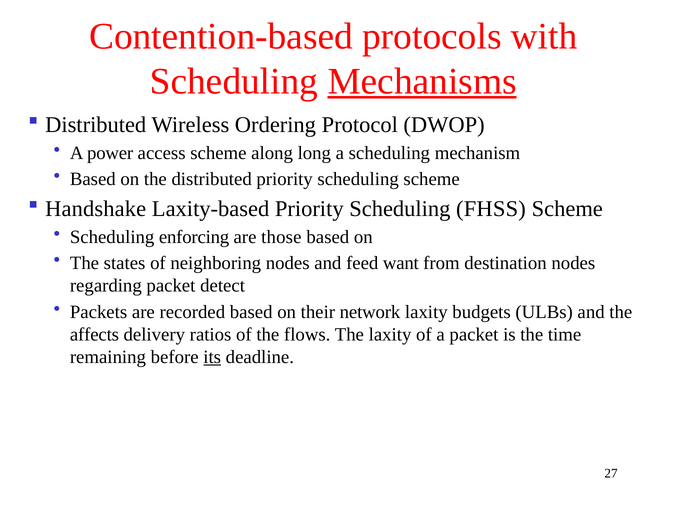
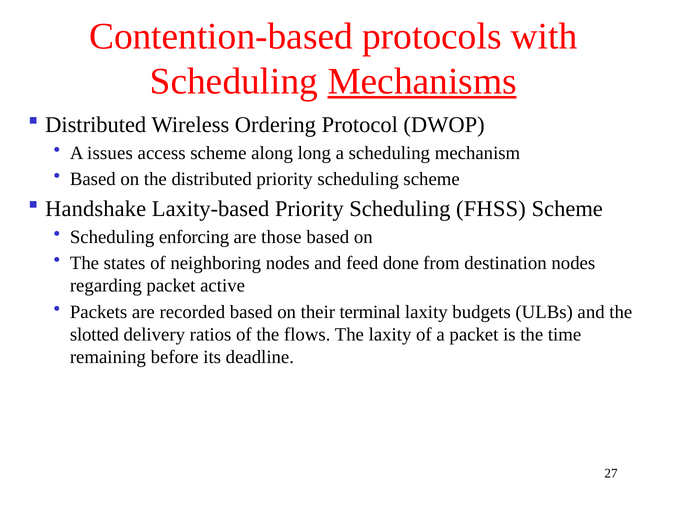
power: power -> issues
want: want -> done
detect: detect -> active
network: network -> terminal
affects: affects -> slotted
its underline: present -> none
